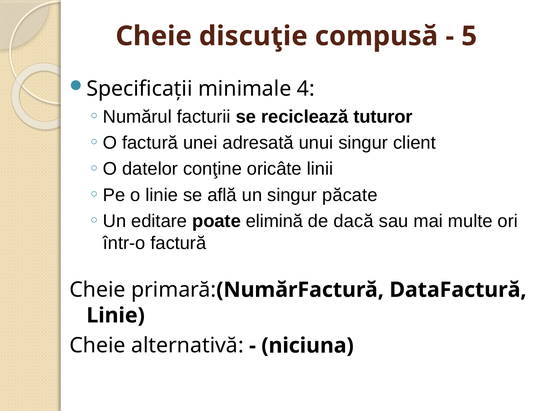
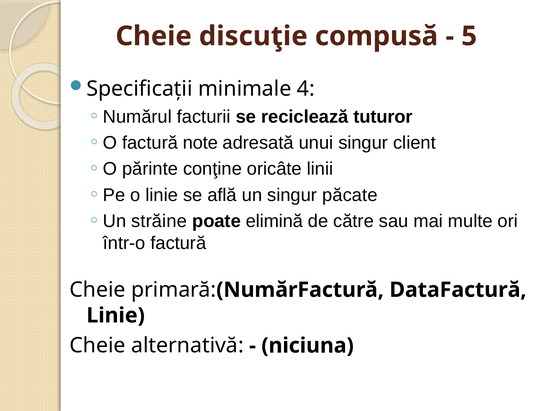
unei: unei -> note
datelor: datelor -> părinte
editare: editare -> străine
dacă: dacă -> către
